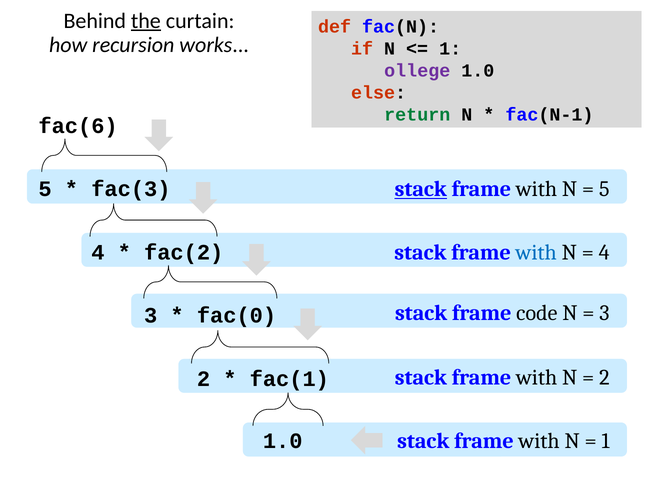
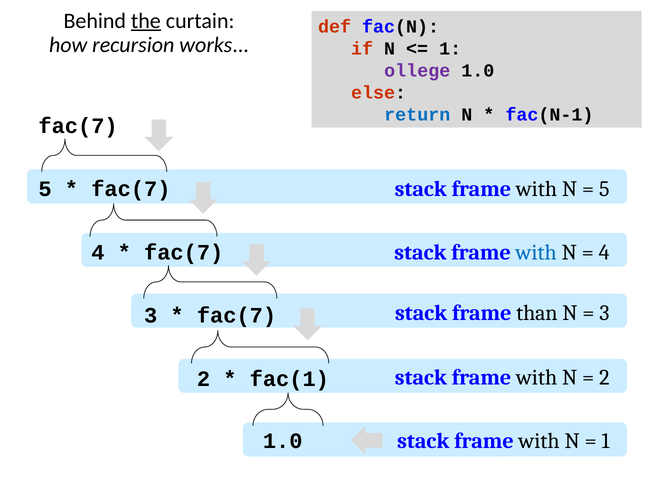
return colour: green -> blue
fac(6 at (78, 126): fac(6 -> fac(7
stack at (421, 189) underline: present -> none
fac(3 at (131, 189): fac(3 -> fac(7
fac(2 at (184, 252): fac(2 -> fac(7
code: code -> than
fac(0 at (237, 316): fac(0 -> fac(7
